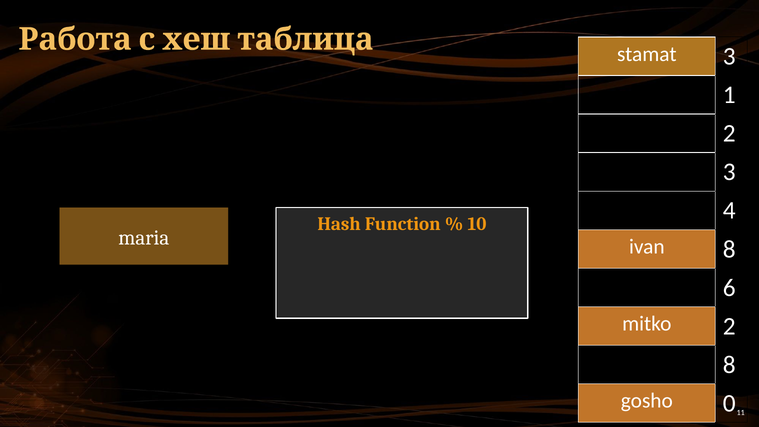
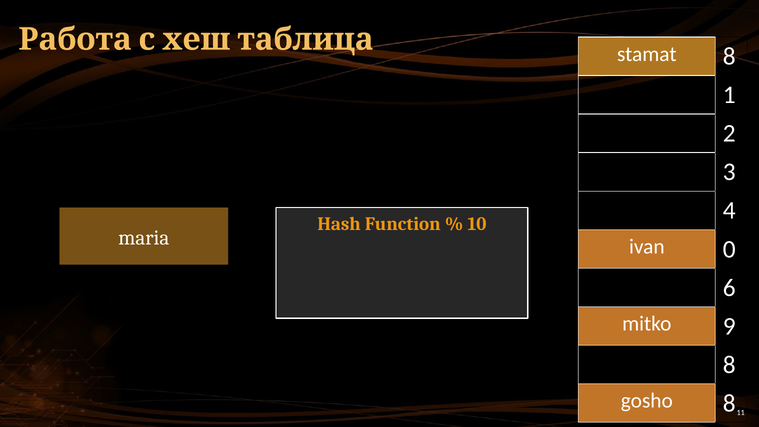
stamat 3: 3 -> 8
ivan 8: 8 -> 0
mitko 2: 2 -> 9
gosho 0: 0 -> 8
